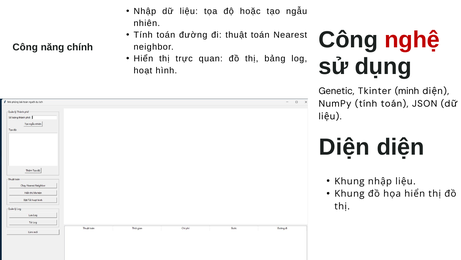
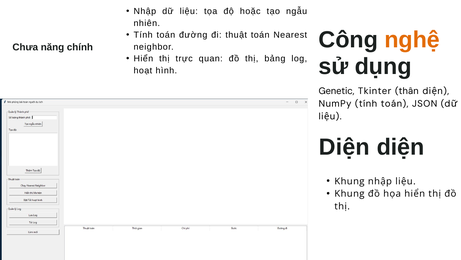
nghệ colour: red -> orange
Công at (25, 47): Công -> Chưa
minh: minh -> thân
